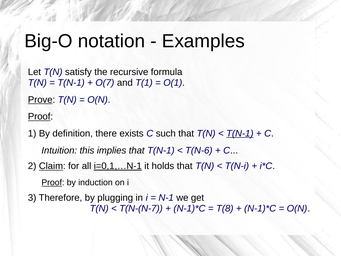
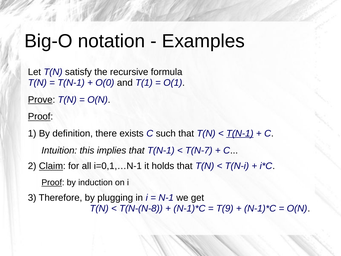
O(7: O(7 -> O(0
T(N-6: T(N-6 -> T(N-7
i=0,1,…N-1 underline: present -> none
T(N-(N-7: T(N-(N-7 -> T(N-(N-8
T(8: T(8 -> T(9
